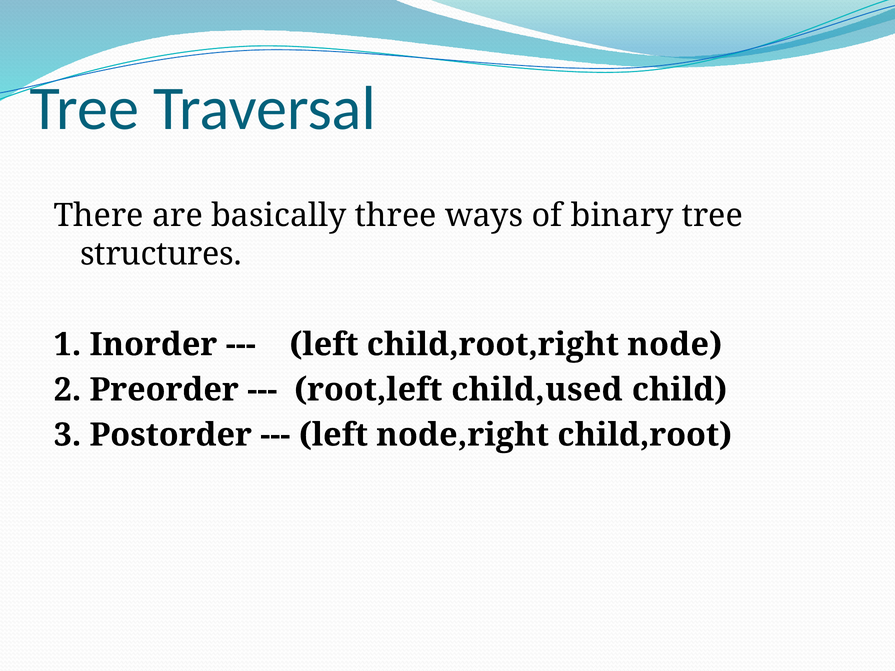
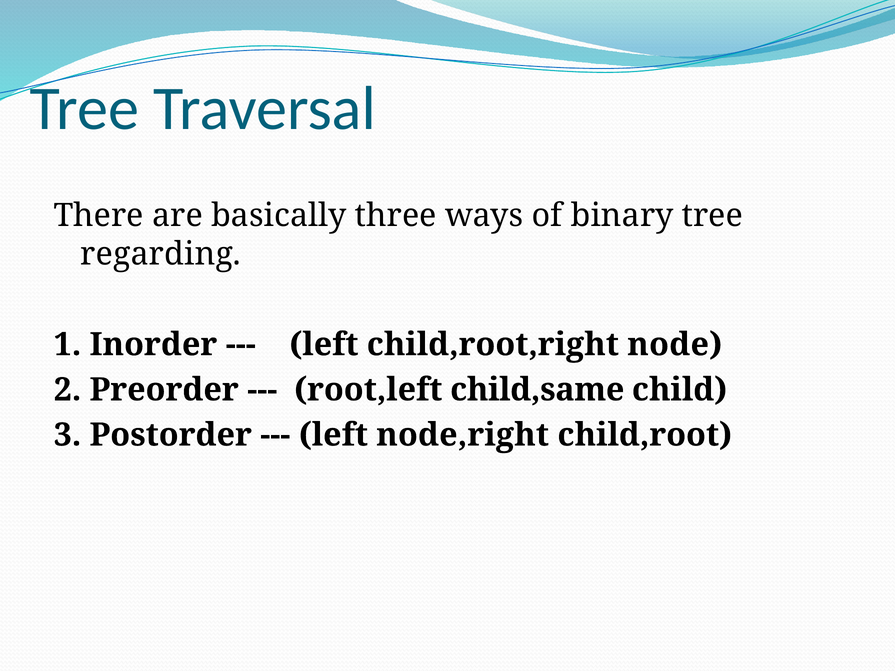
structures: structures -> regarding
child,used: child,used -> child,same
